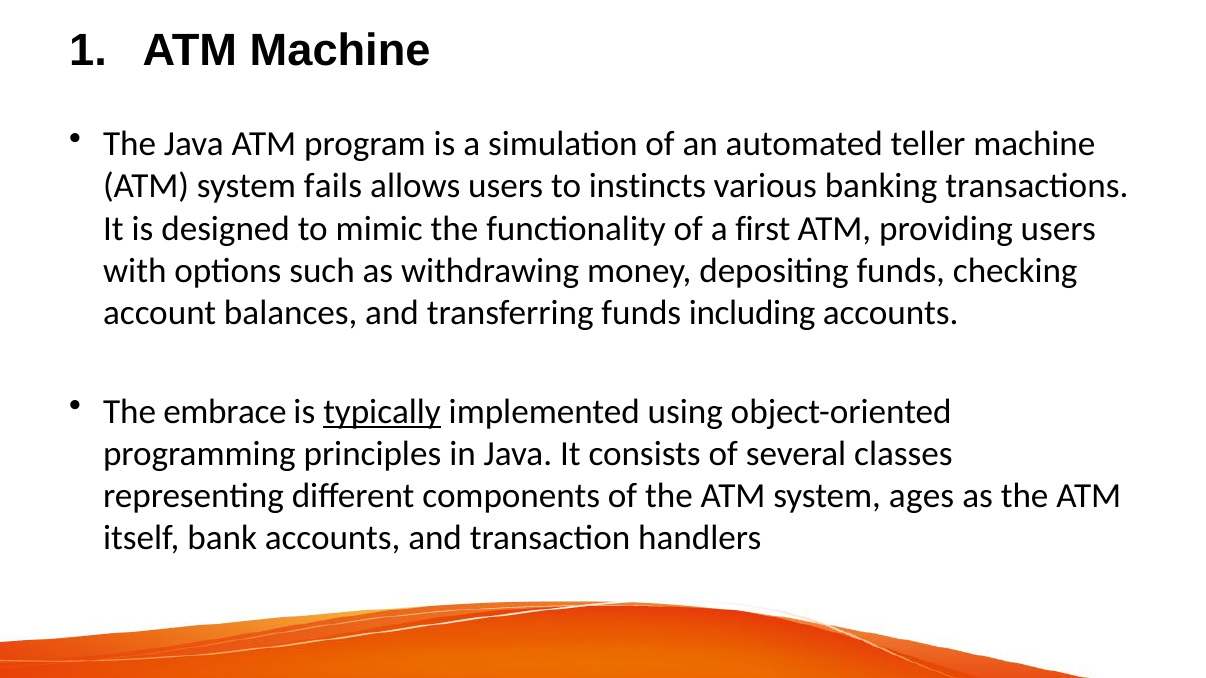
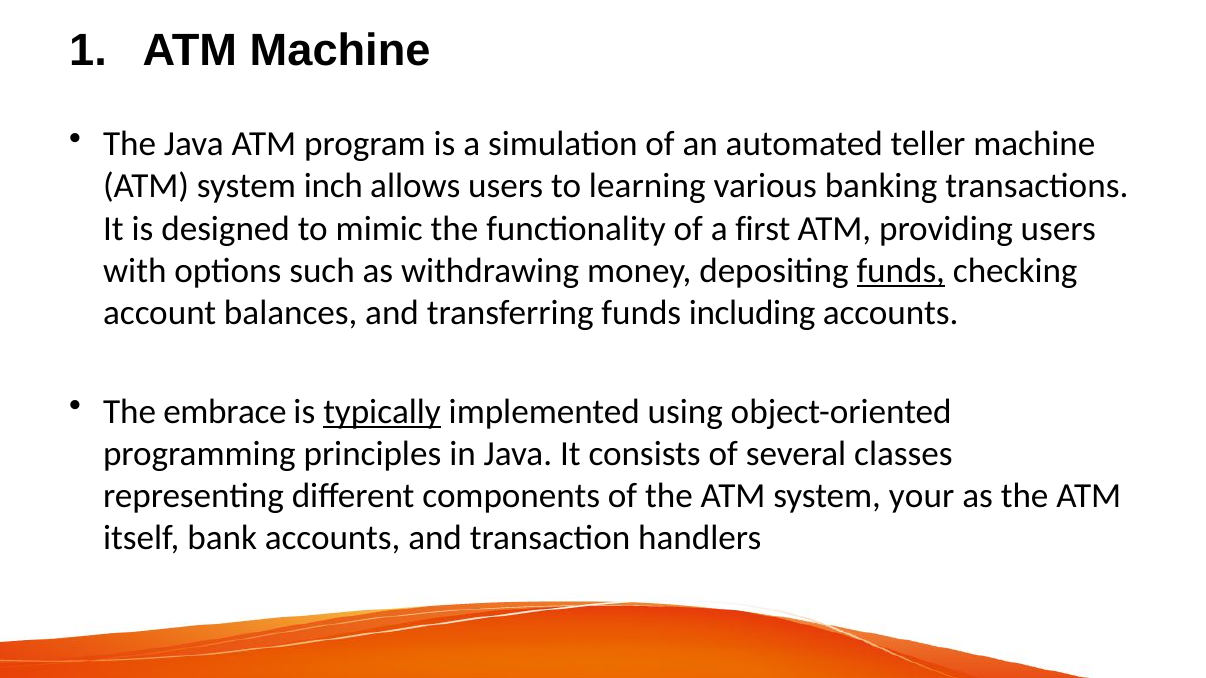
fails: fails -> inch
instincts: instincts -> learning
funds at (901, 271) underline: none -> present
ages: ages -> your
